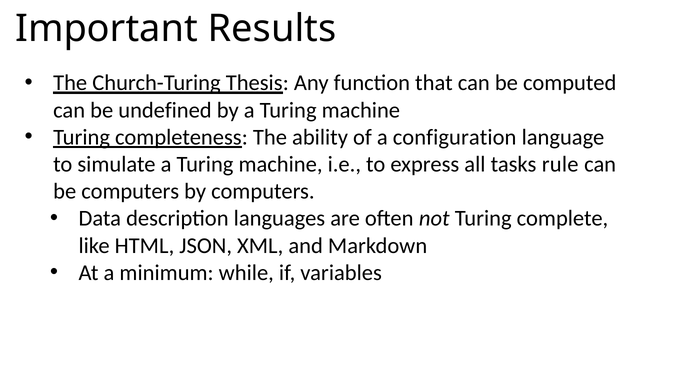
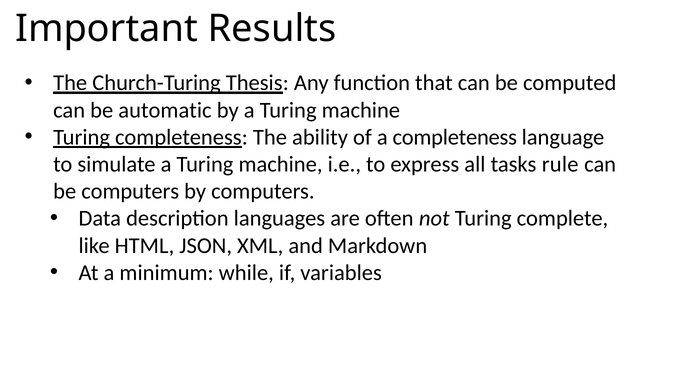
undefined: undefined -> automatic
a configuration: configuration -> completeness
